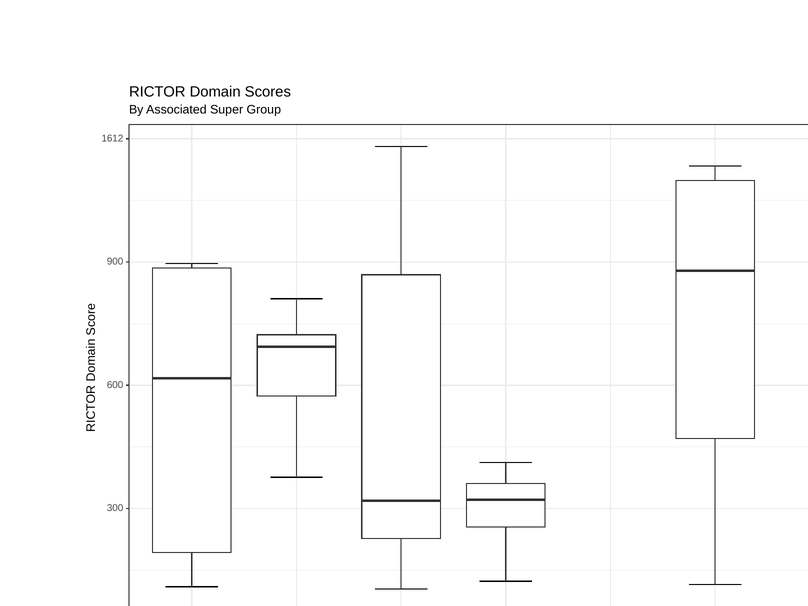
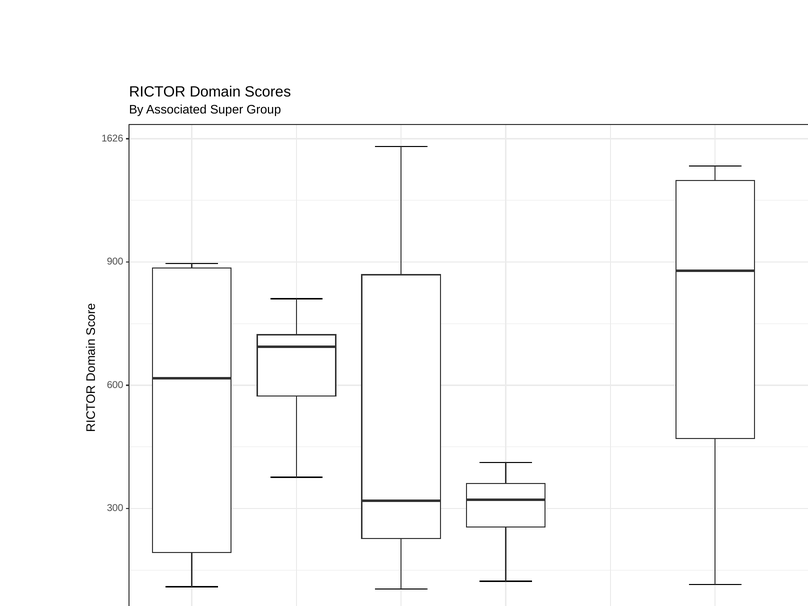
1612: 1612 -> 1626
